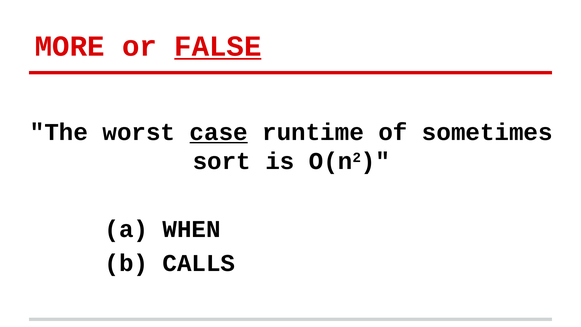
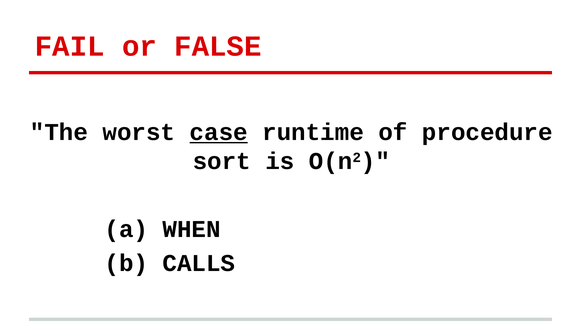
MORE: MORE -> FAIL
FALSE underline: present -> none
sometimes: sometimes -> procedure
